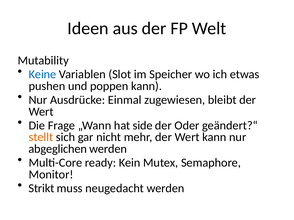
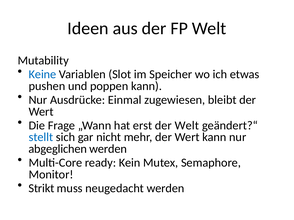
side: side -> erst
der Oder: Oder -> Welt
stellt colour: orange -> blue
